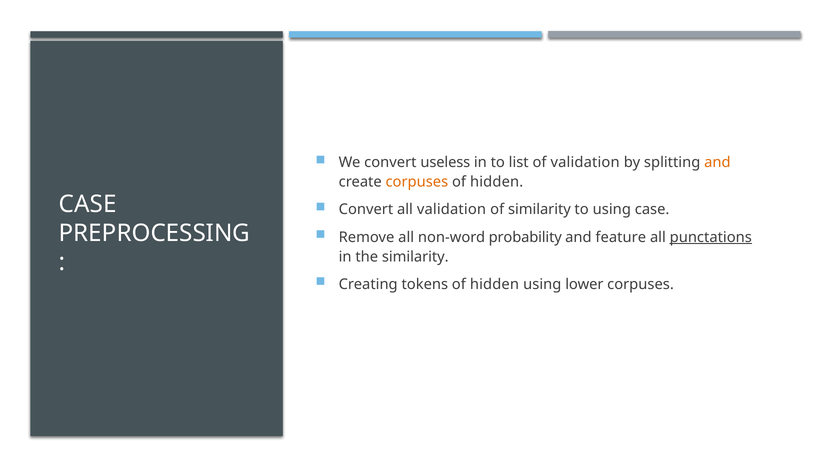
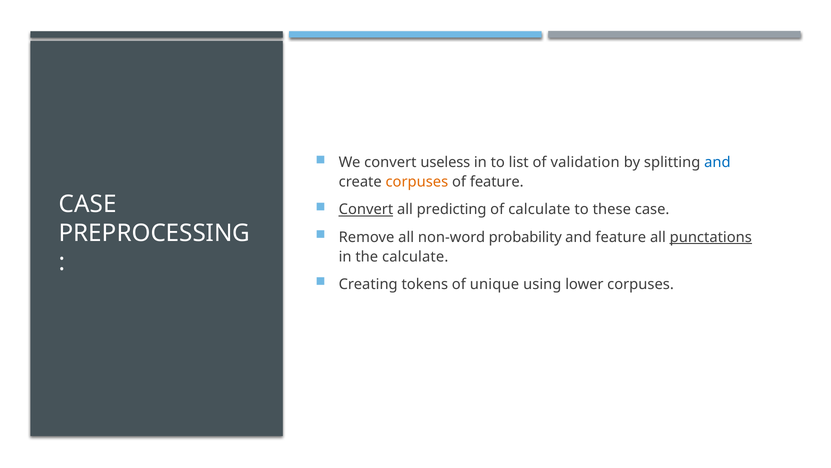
and at (717, 162) colour: orange -> blue
hidden at (497, 182): hidden -> feature
Convert at (366, 209) underline: none -> present
all validation: validation -> predicting
of similarity: similarity -> calculate
to using: using -> these
the similarity: similarity -> calculate
tokens of hidden: hidden -> unique
